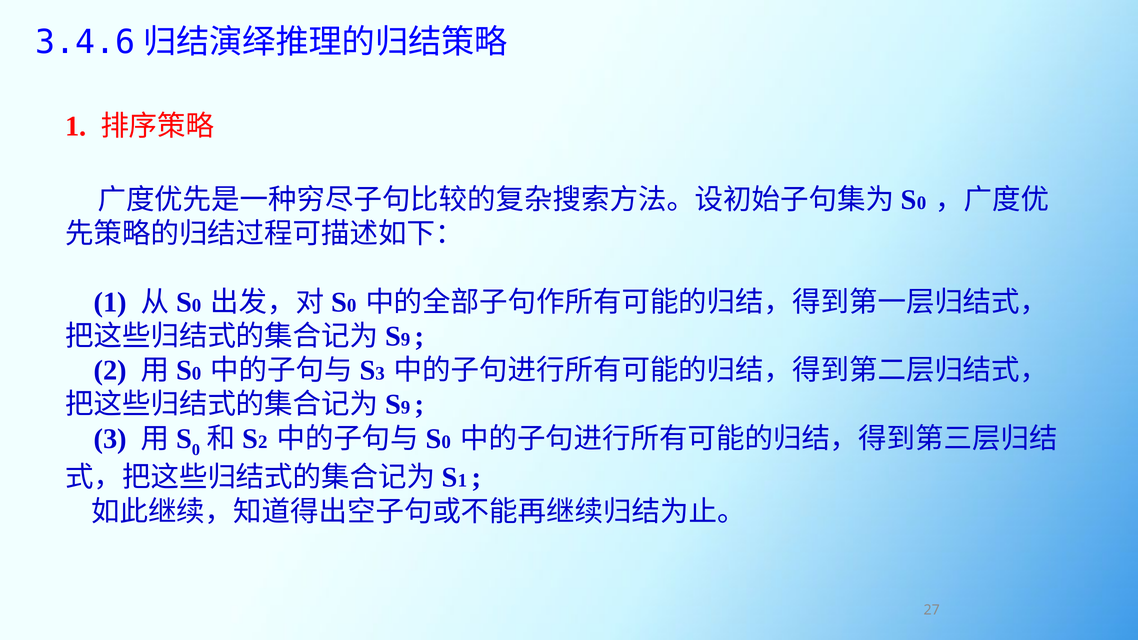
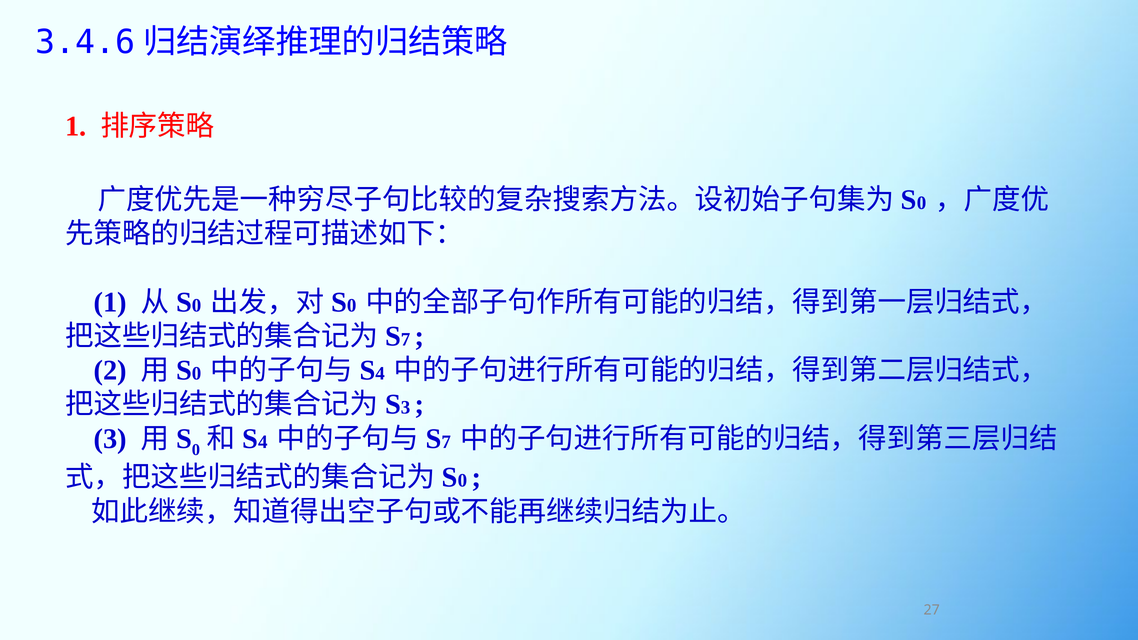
9 at (406, 340): 9 -> 7
3 at (380, 374): 3 -> 4
9 at (406, 408): 9 -> 3
2 at (263, 442): 2 -> 4
0 at (446, 442): 0 -> 7
1 at (462, 481): 1 -> 0
